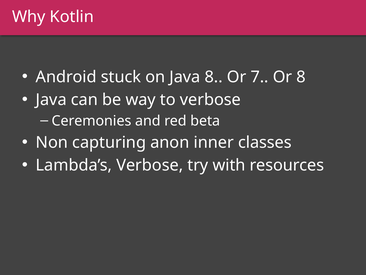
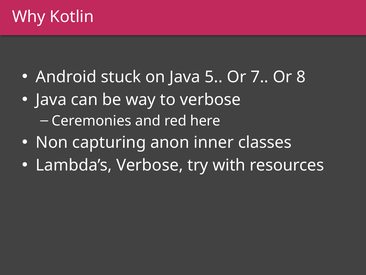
Java 8: 8 -> 5
beta: beta -> here
